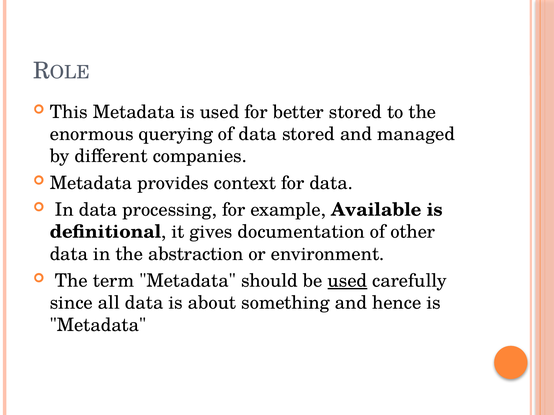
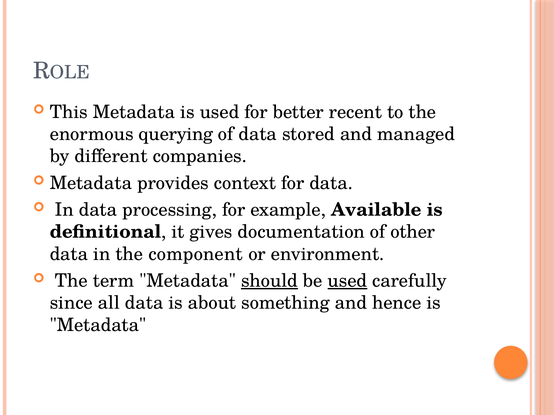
better stored: stored -> recent
abstraction: abstraction -> component
should underline: none -> present
